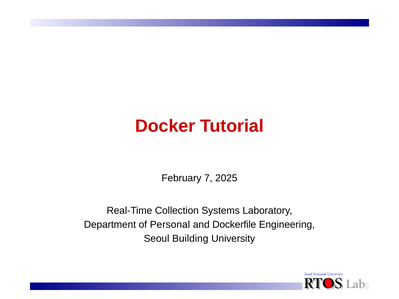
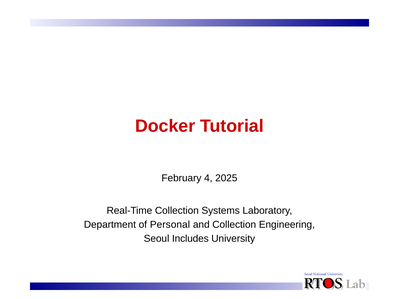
7: 7 -> 4
and Dockerfile: Dockerfile -> Collection
Building: Building -> Includes
